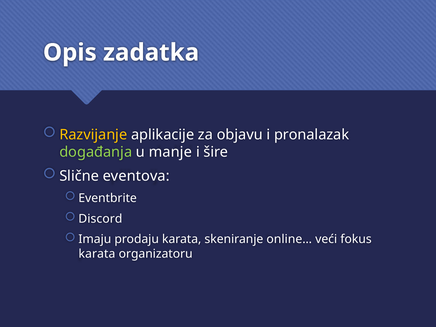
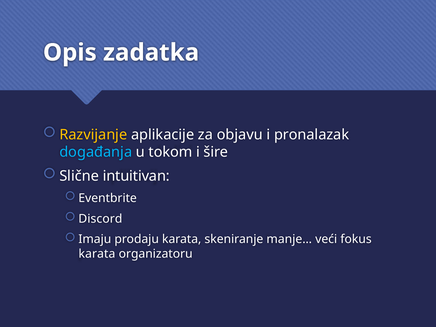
događanja colour: light green -> light blue
manje: manje -> tokom
eventova: eventova -> intuitivan
online…: online… -> manje…
